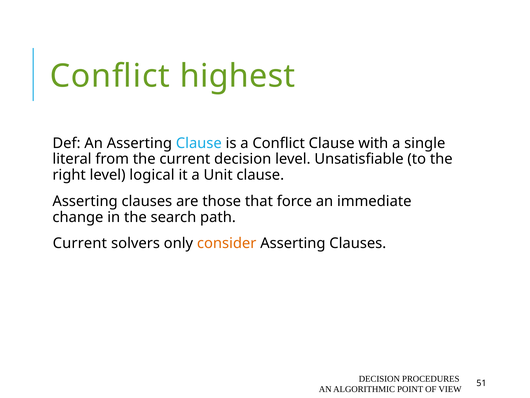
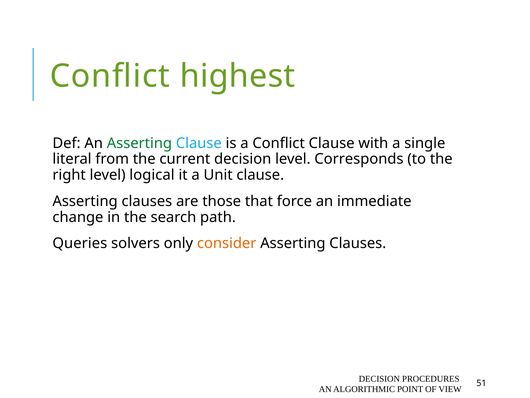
Asserting at (139, 143) colour: black -> green
Unsatisfiable: Unsatisfiable -> Corresponds
Current at (80, 243): Current -> Queries
